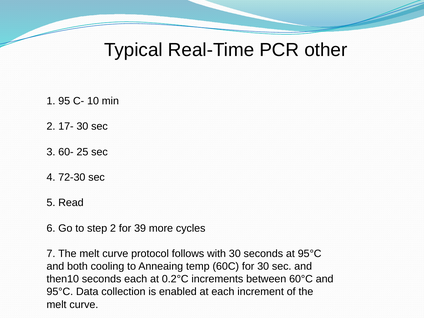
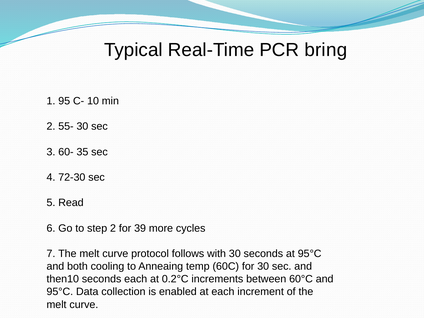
other: other -> bring
17-: 17- -> 55-
25: 25 -> 35
